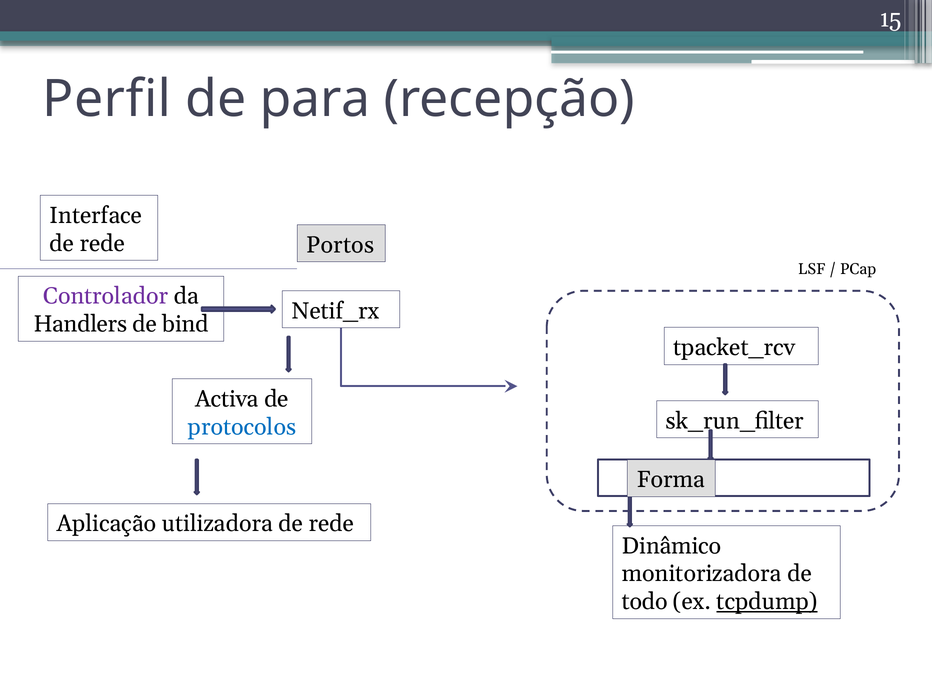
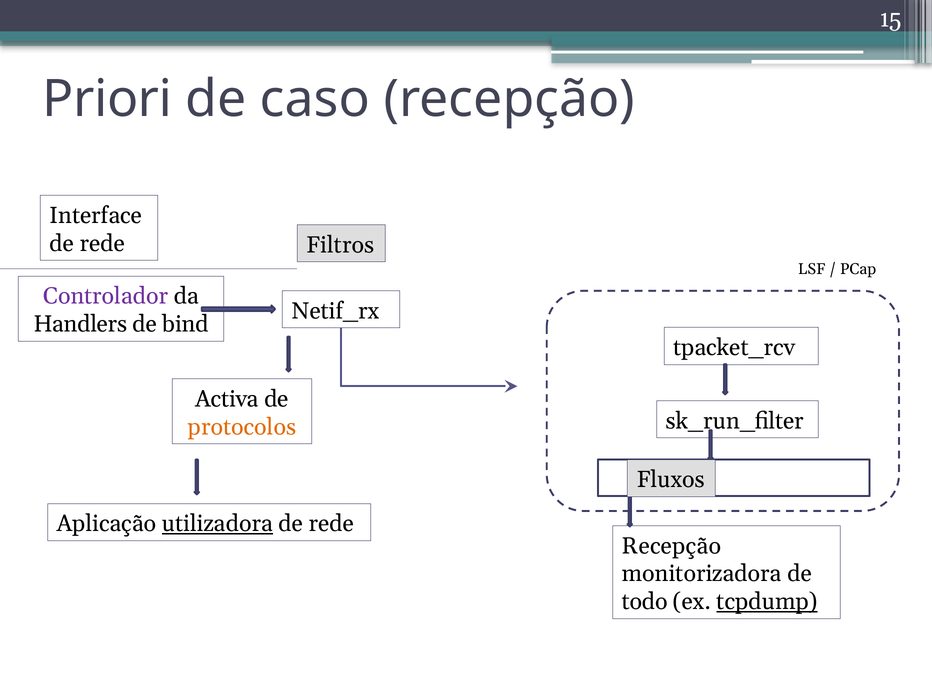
Perfil: Perfil -> Priori
para: para -> caso
Portos: Portos -> Filtros
protocolos colour: blue -> orange
Forma: Forma -> Fluxos
utilizadora underline: none -> present
Dinâmico at (672, 546): Dinâmico -> Recepção
